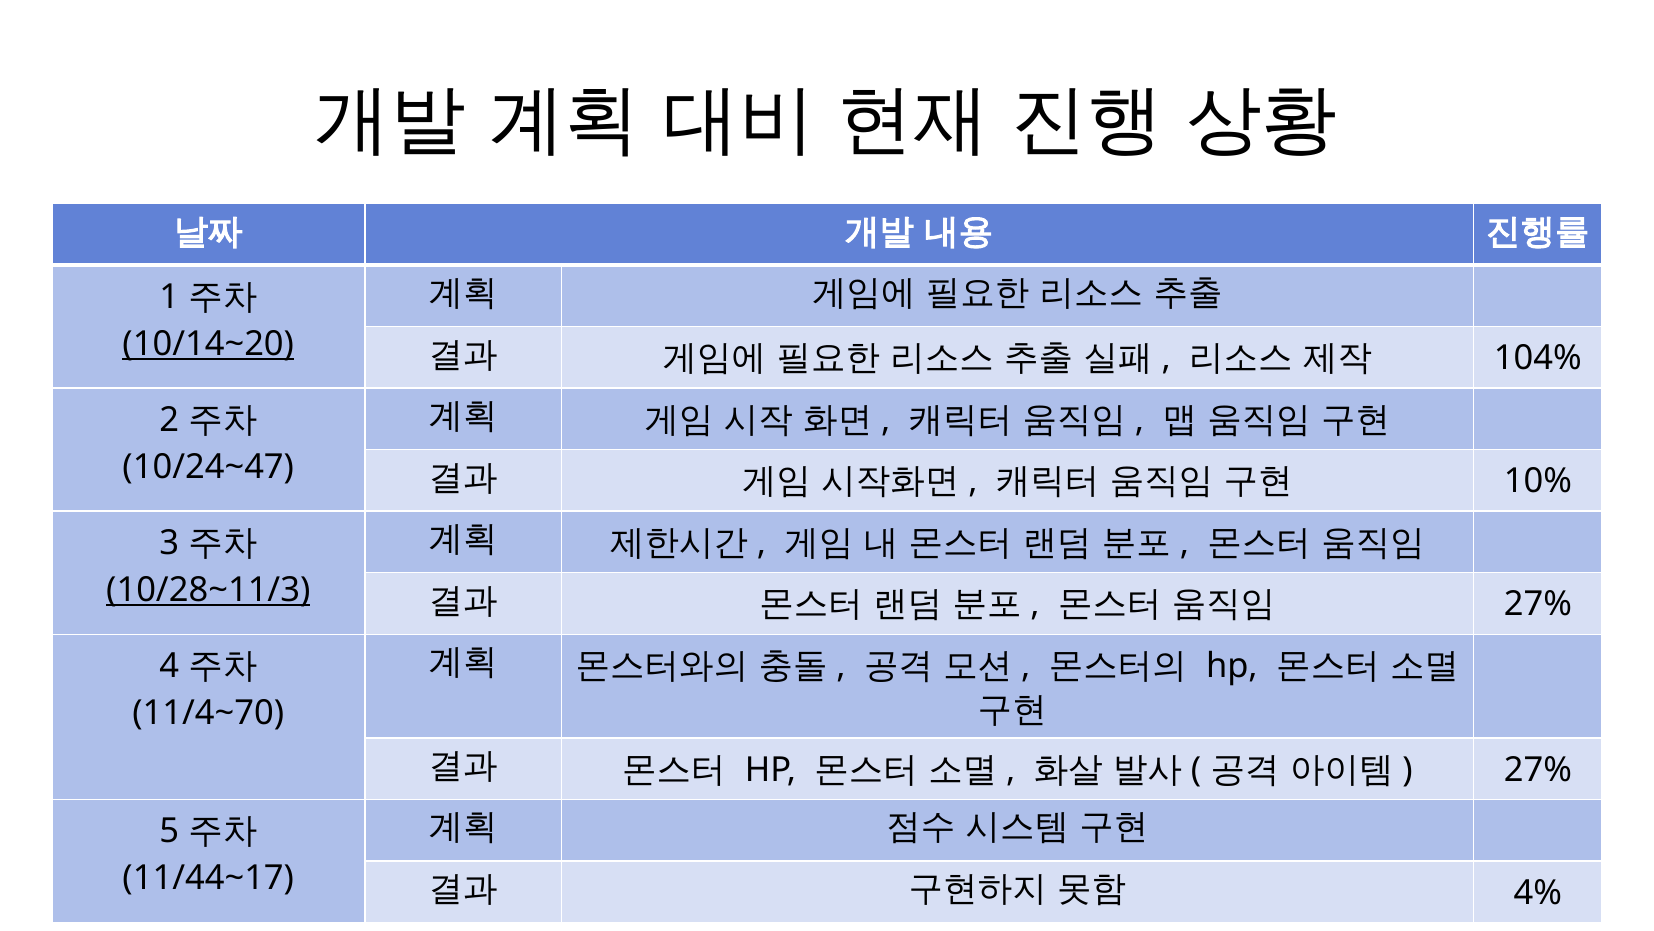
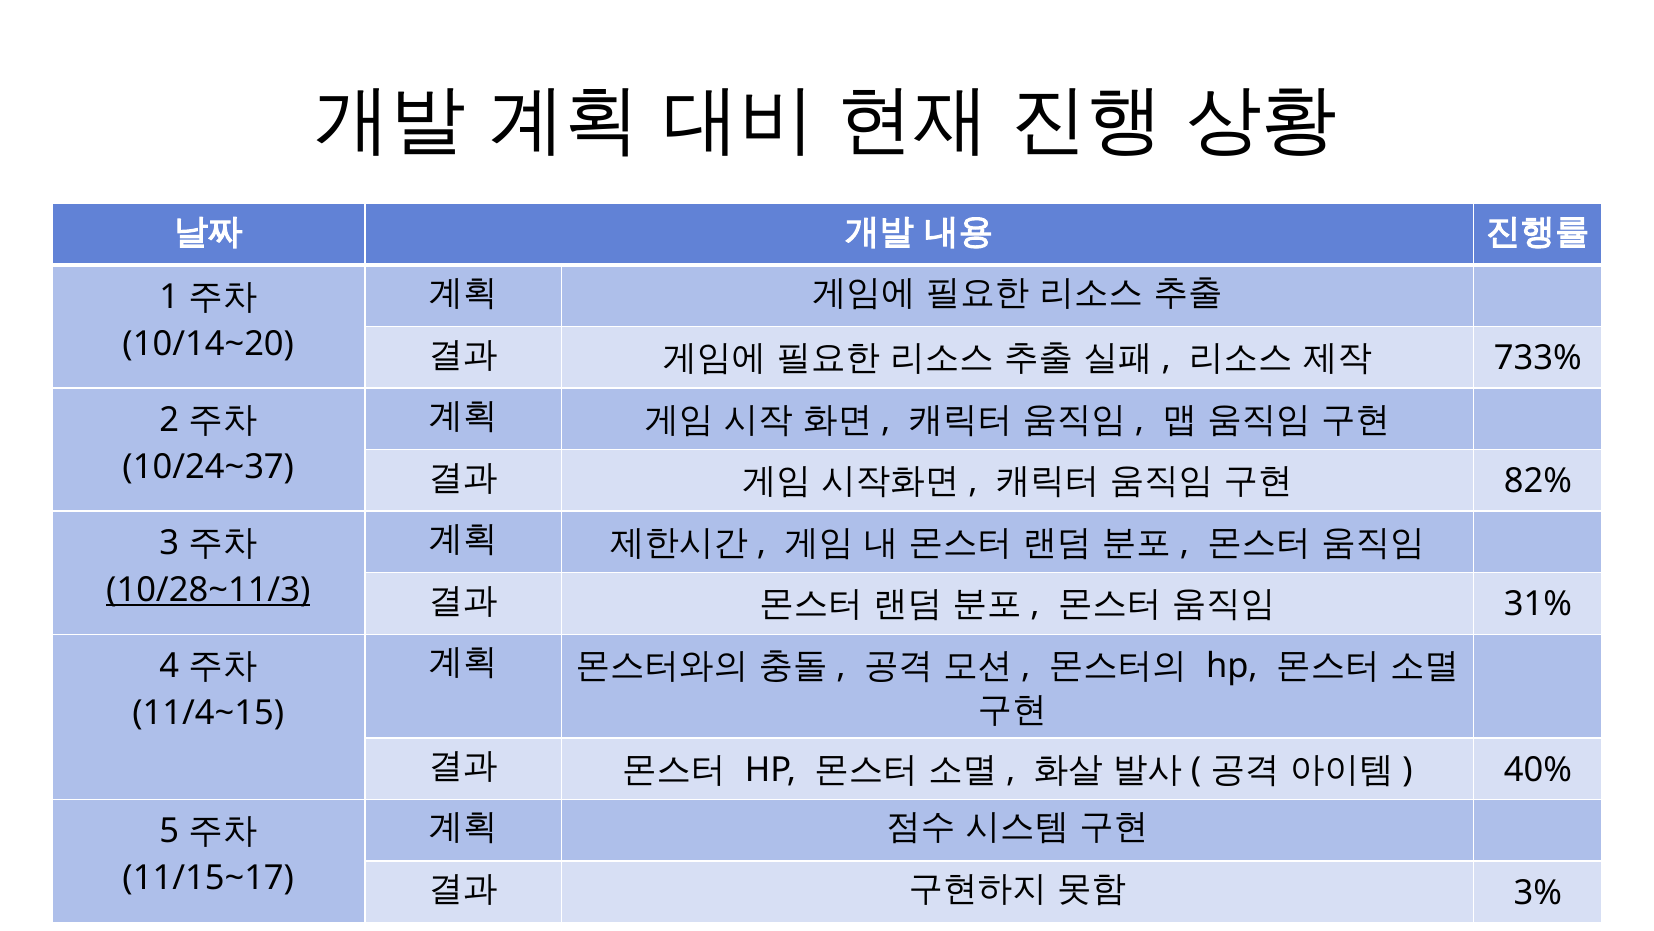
10/14~20 underline: present -> none
104%: 104% -> 733%
10/24~47: 10/24~47 -> 10/24~37
10%: 10% -> 82%
27% at (1538, 604): 27% -> 31%
11/4~70: 11/4~70 -> 11/4~15
27% at (1538, 769): 27% -> 40%
11/44~17: 11/44~17 -> 11/15~17
4%: 4% -> 3%
